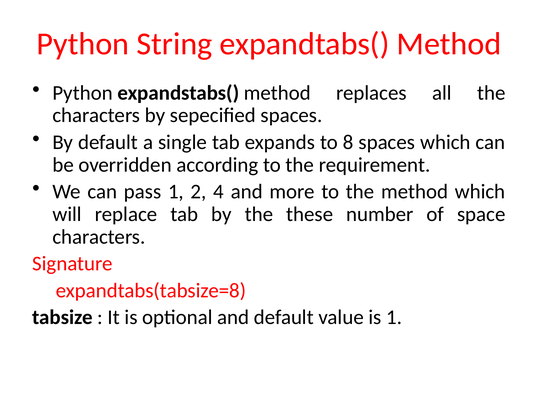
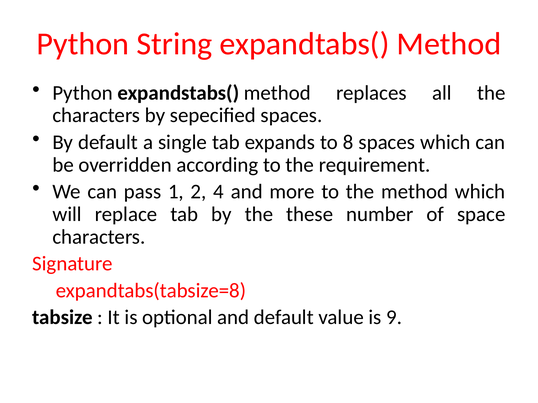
is 1: 1 -> 9
